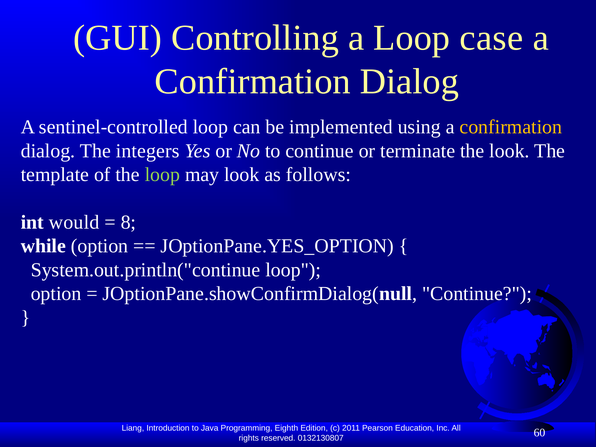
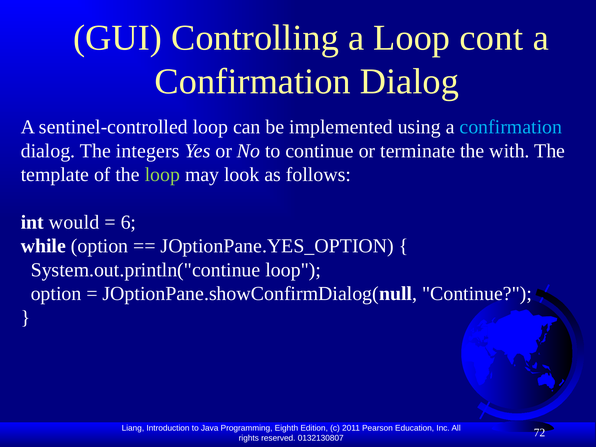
case: case -> cont
confirmation at (511, 127) colour: yellow -> light blue
the look: look -> with
8: 8 -> 6
60: 60 -> 72
